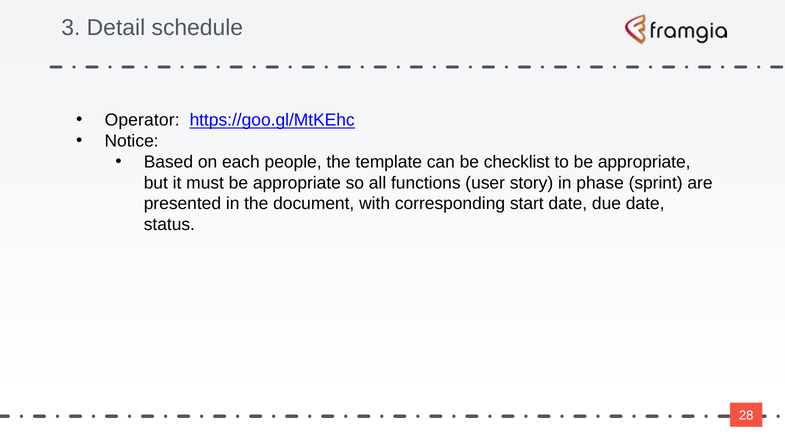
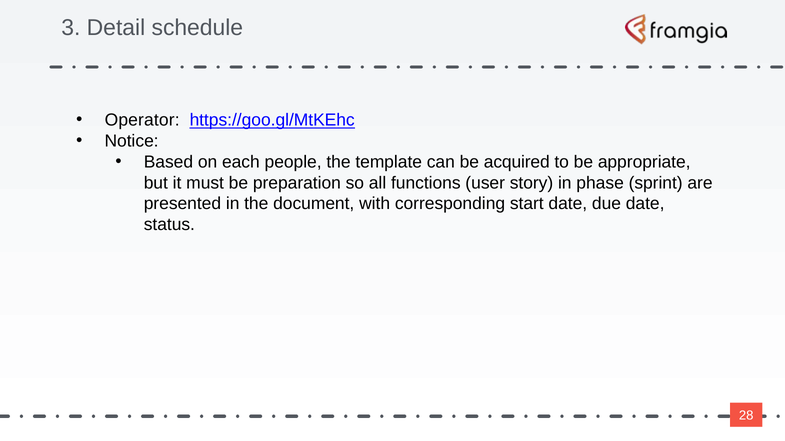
checklist: checklist -> acquired
must be appropriate: appropriate -> preparation
